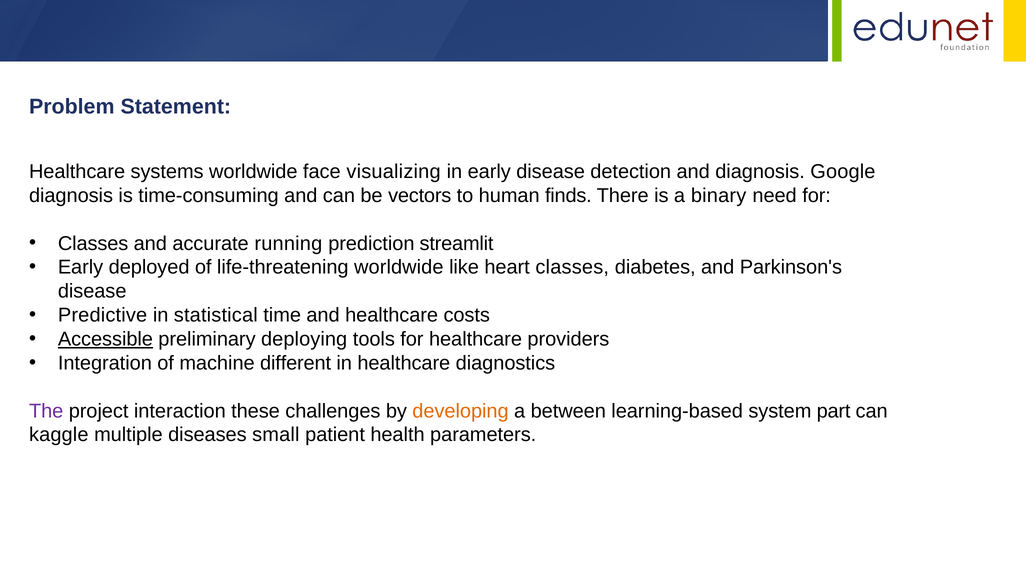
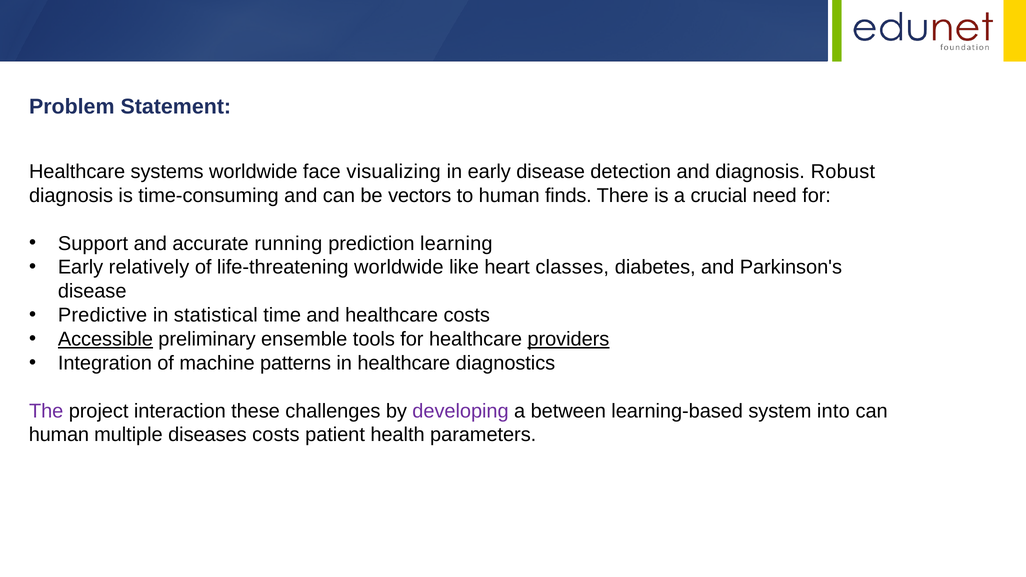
Google: Google -> Robust
binary: binary -> crucial
Classes at (93, 243): Classes -> Support
streamlit: streamlit -> learning
deployed: deployed -> relatively
deploying: deploying -> ensemble
providers underline: none -> present
different: different -> patterns
developing colour: orange -> purple
part: part -> into
kaggle at (59, 435): kaggle -> human
diseases small: small -> costs
